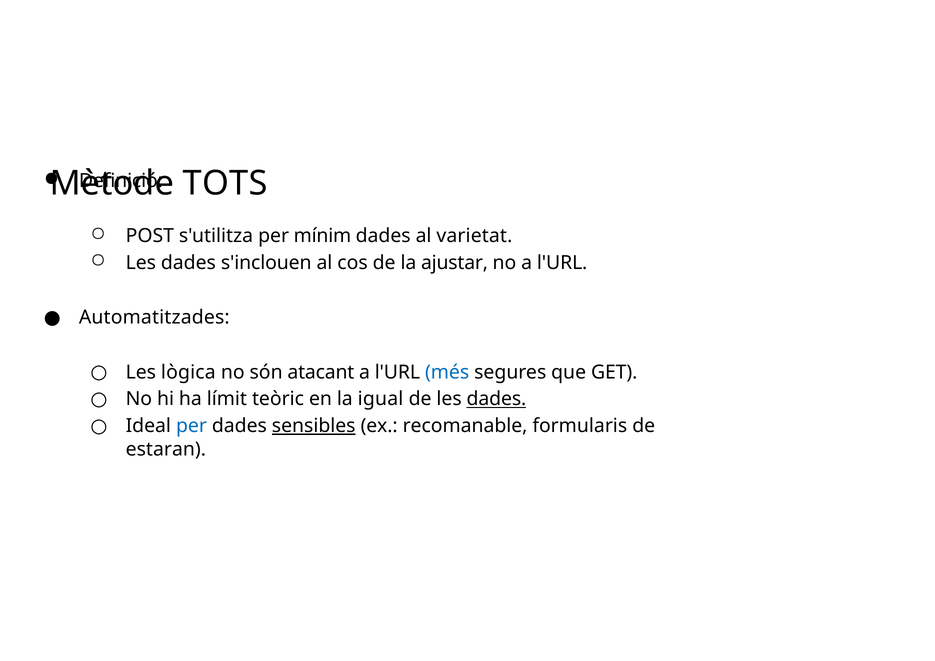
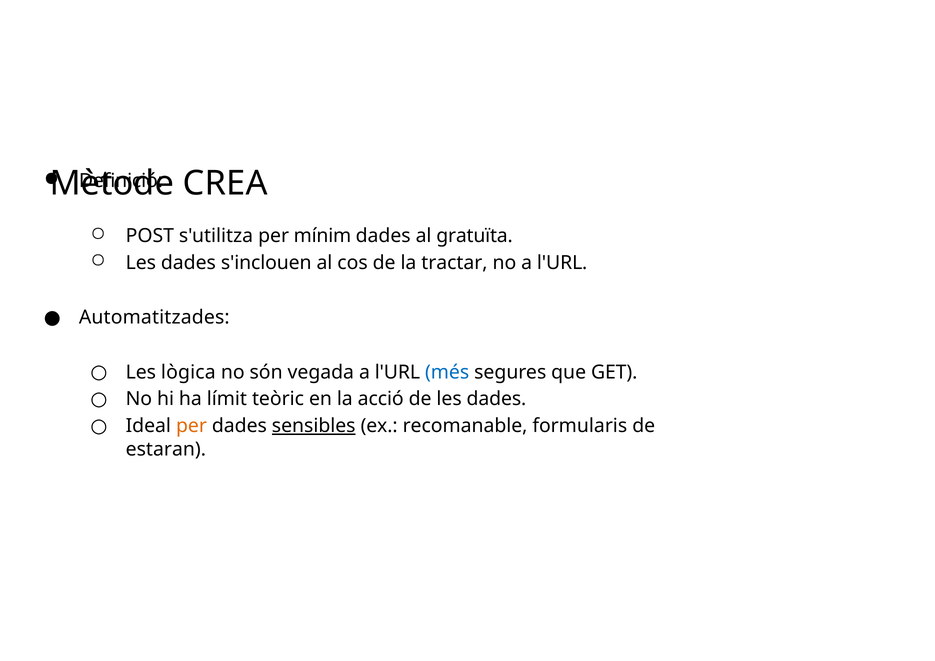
TOTS: TOTS -> CREA
varietat: varietat -> gratuïta
ajustar: ajustar -> tractar
atacant: atacant -> vegada
igual: igual -> acció
dades at (496, 399) underline: present -> none
per at (192, 426) colour: blue -> orange
